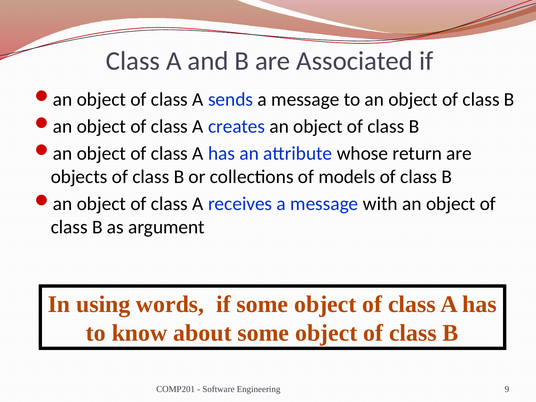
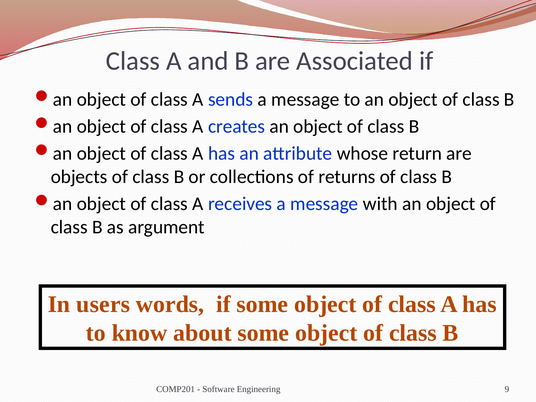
models: models -> returns
using: using -> users
